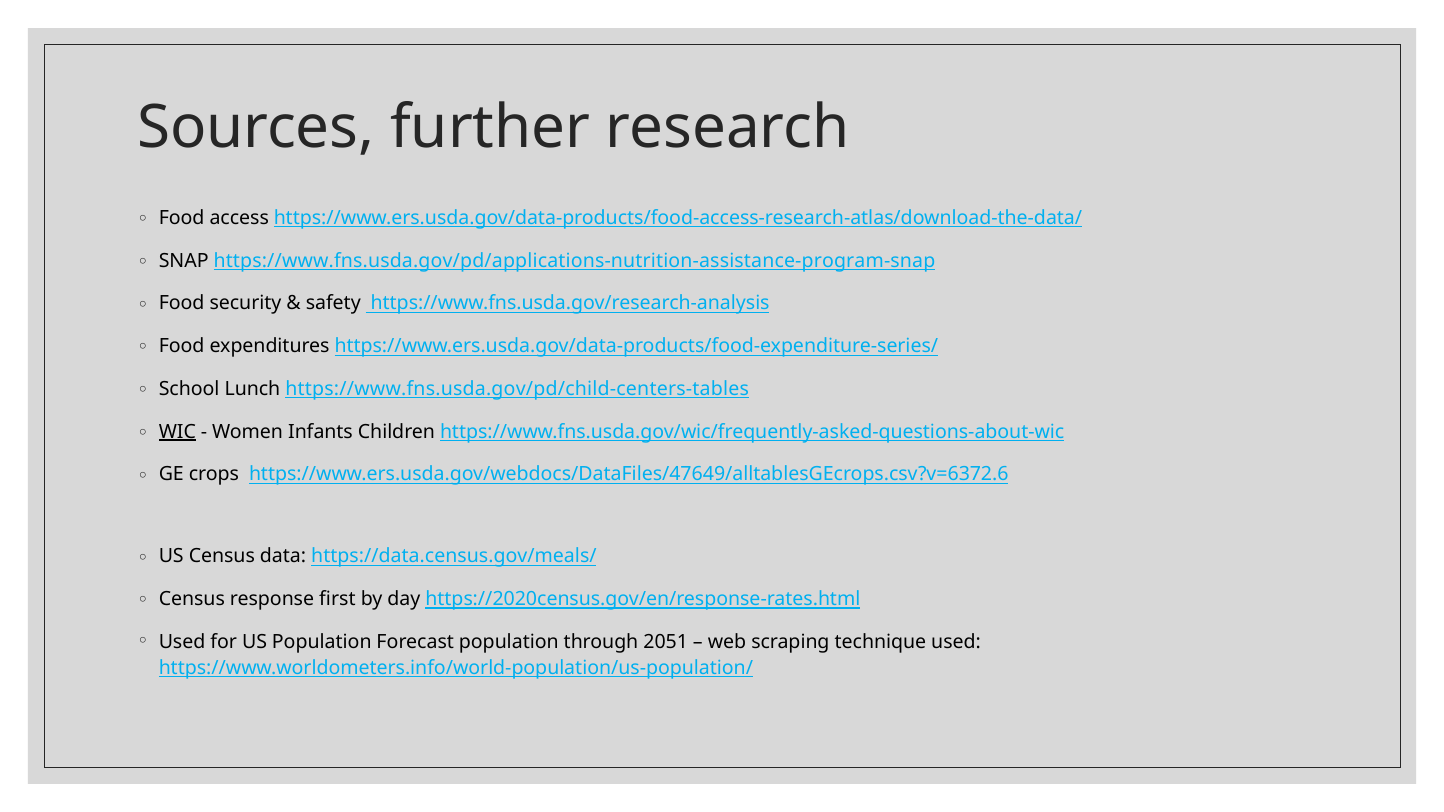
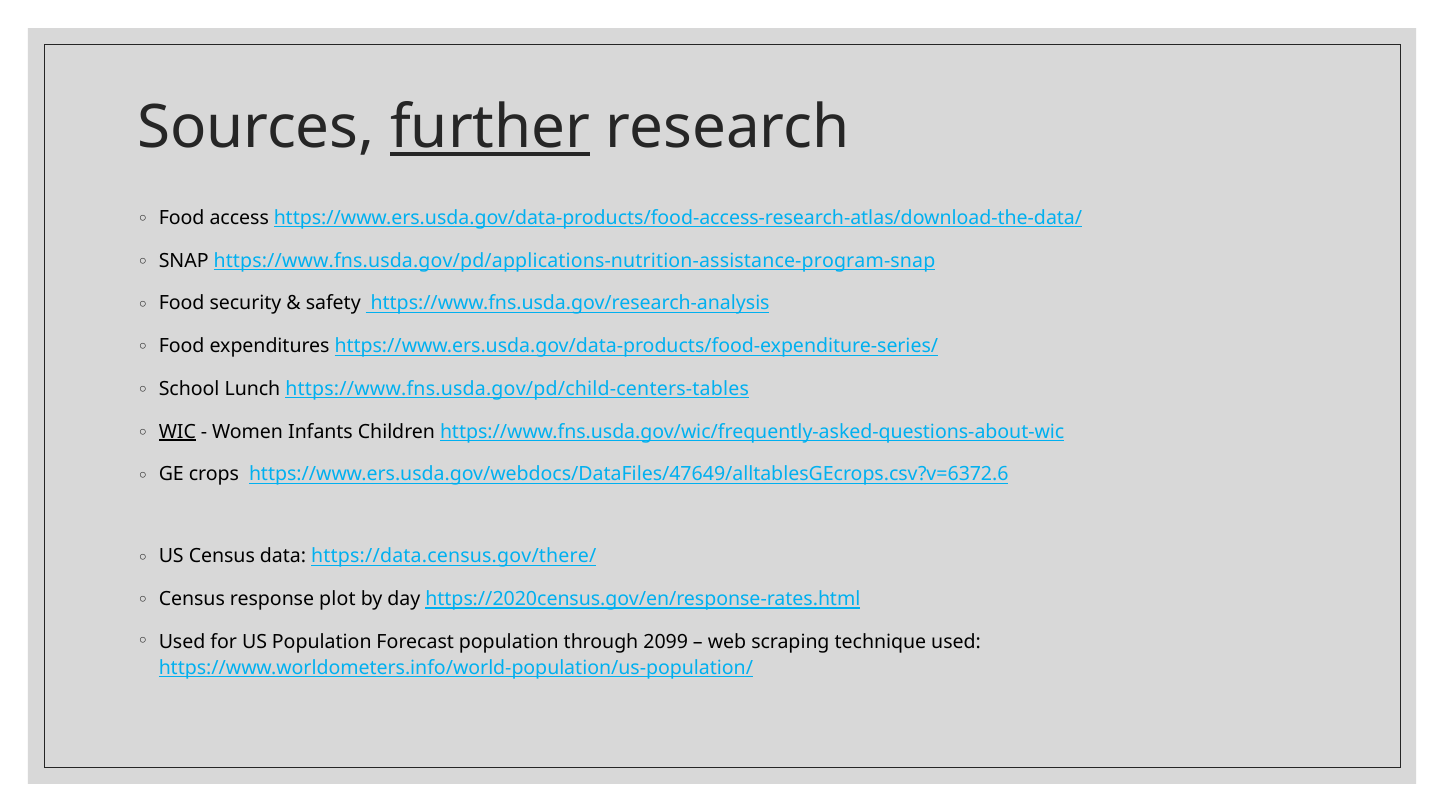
further underline: none -> present
https://data.census.gov/meals/: https://data.census.gov/meals/ -> https://data.census.gov/there/
first: first -> plot
2051: 2051 -> 2099
